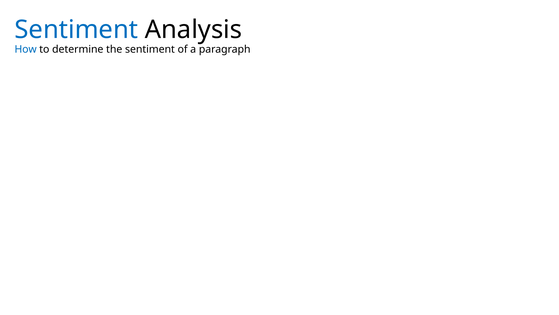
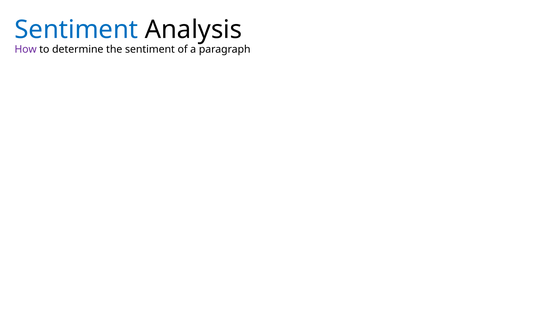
How colour: blue -> purple
